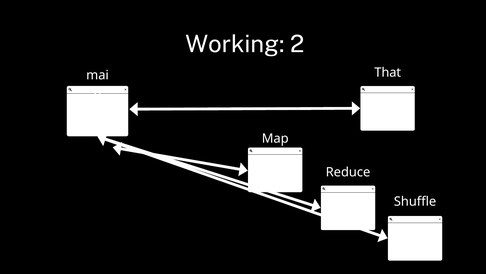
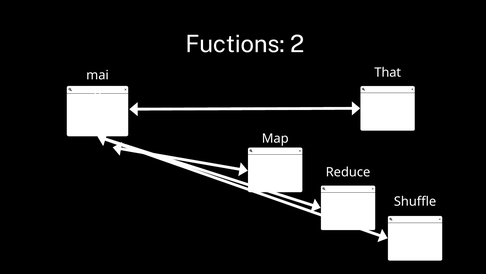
Working: Working -> Fuctions
